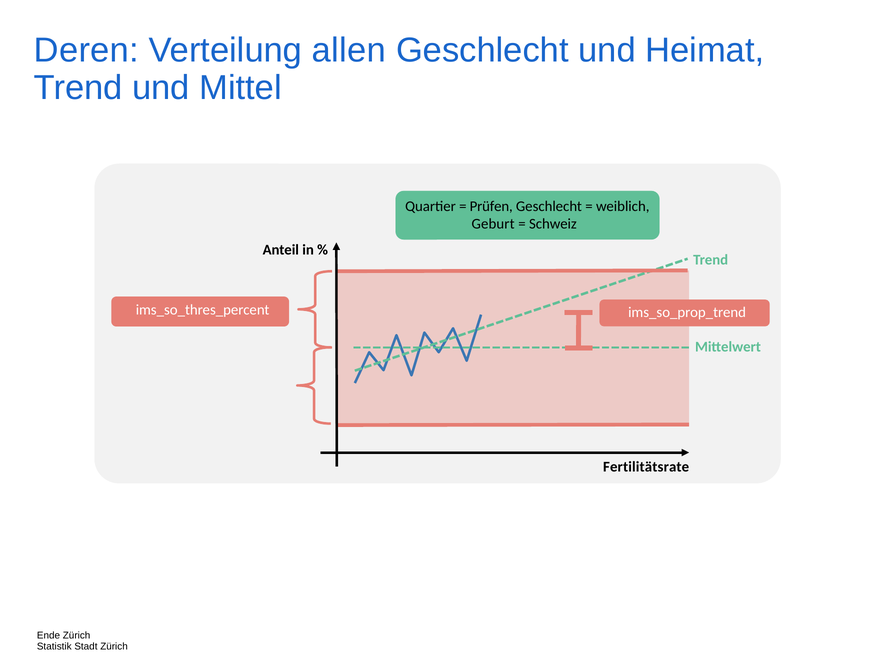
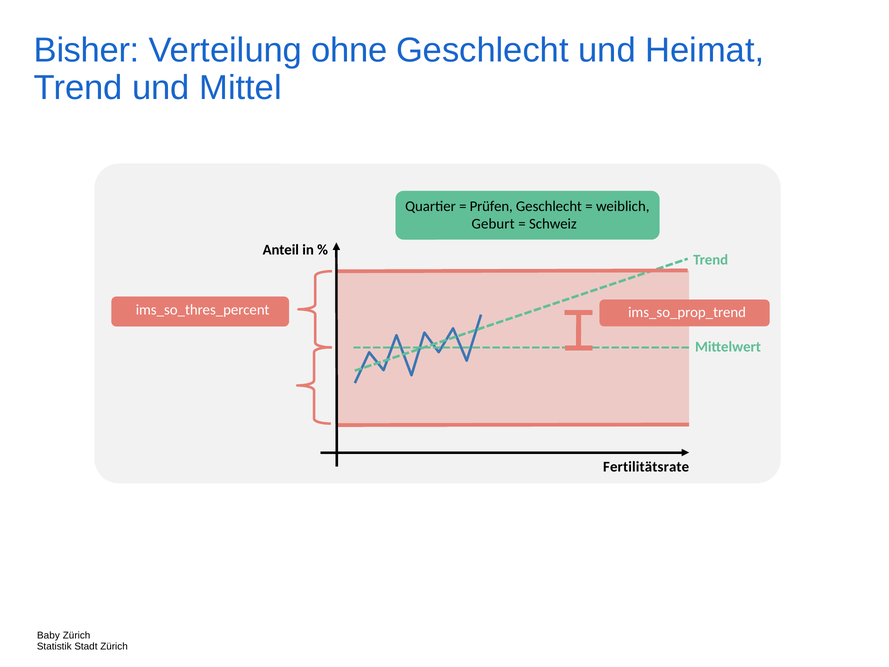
Deren: Deren -> Bisher
allen: allen -> ohne
Ende: Ende -> Baby
